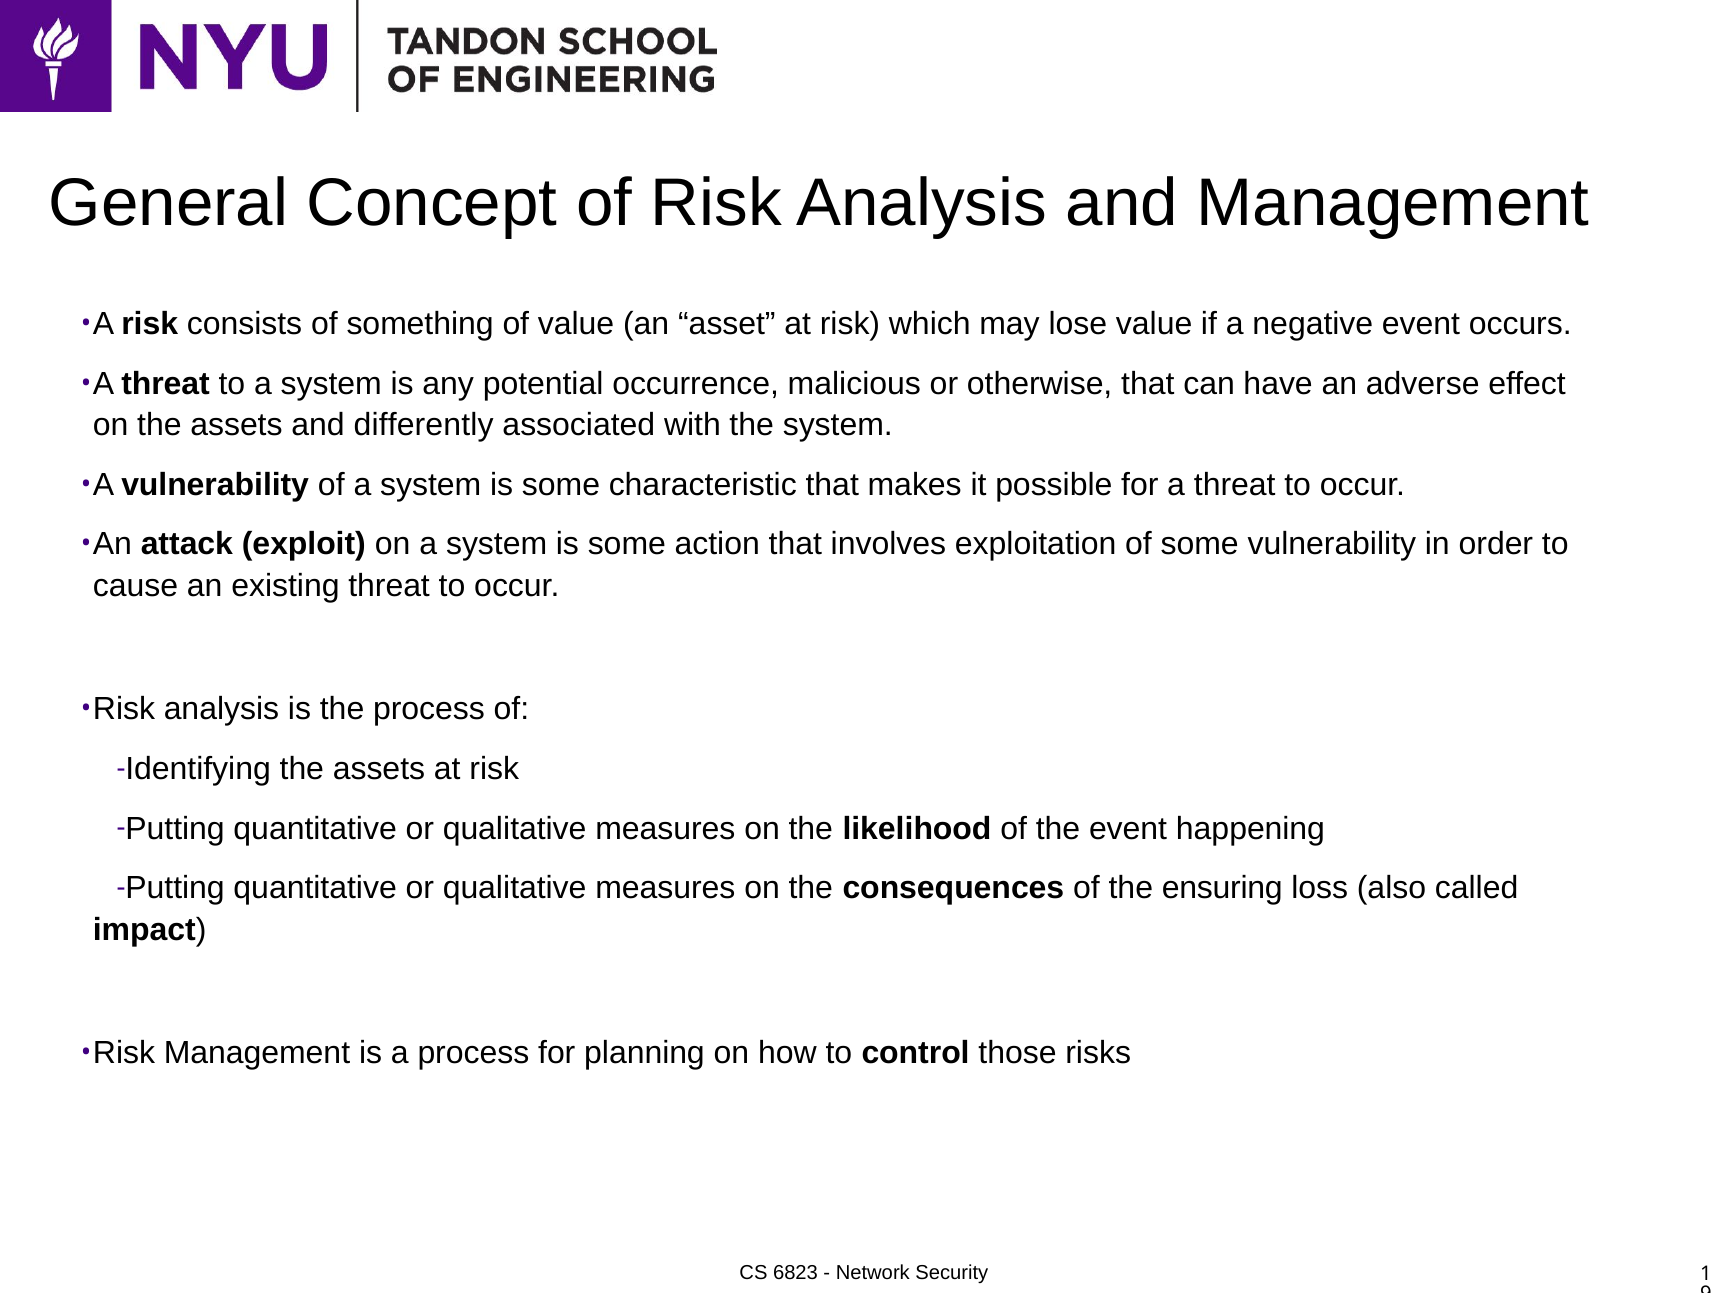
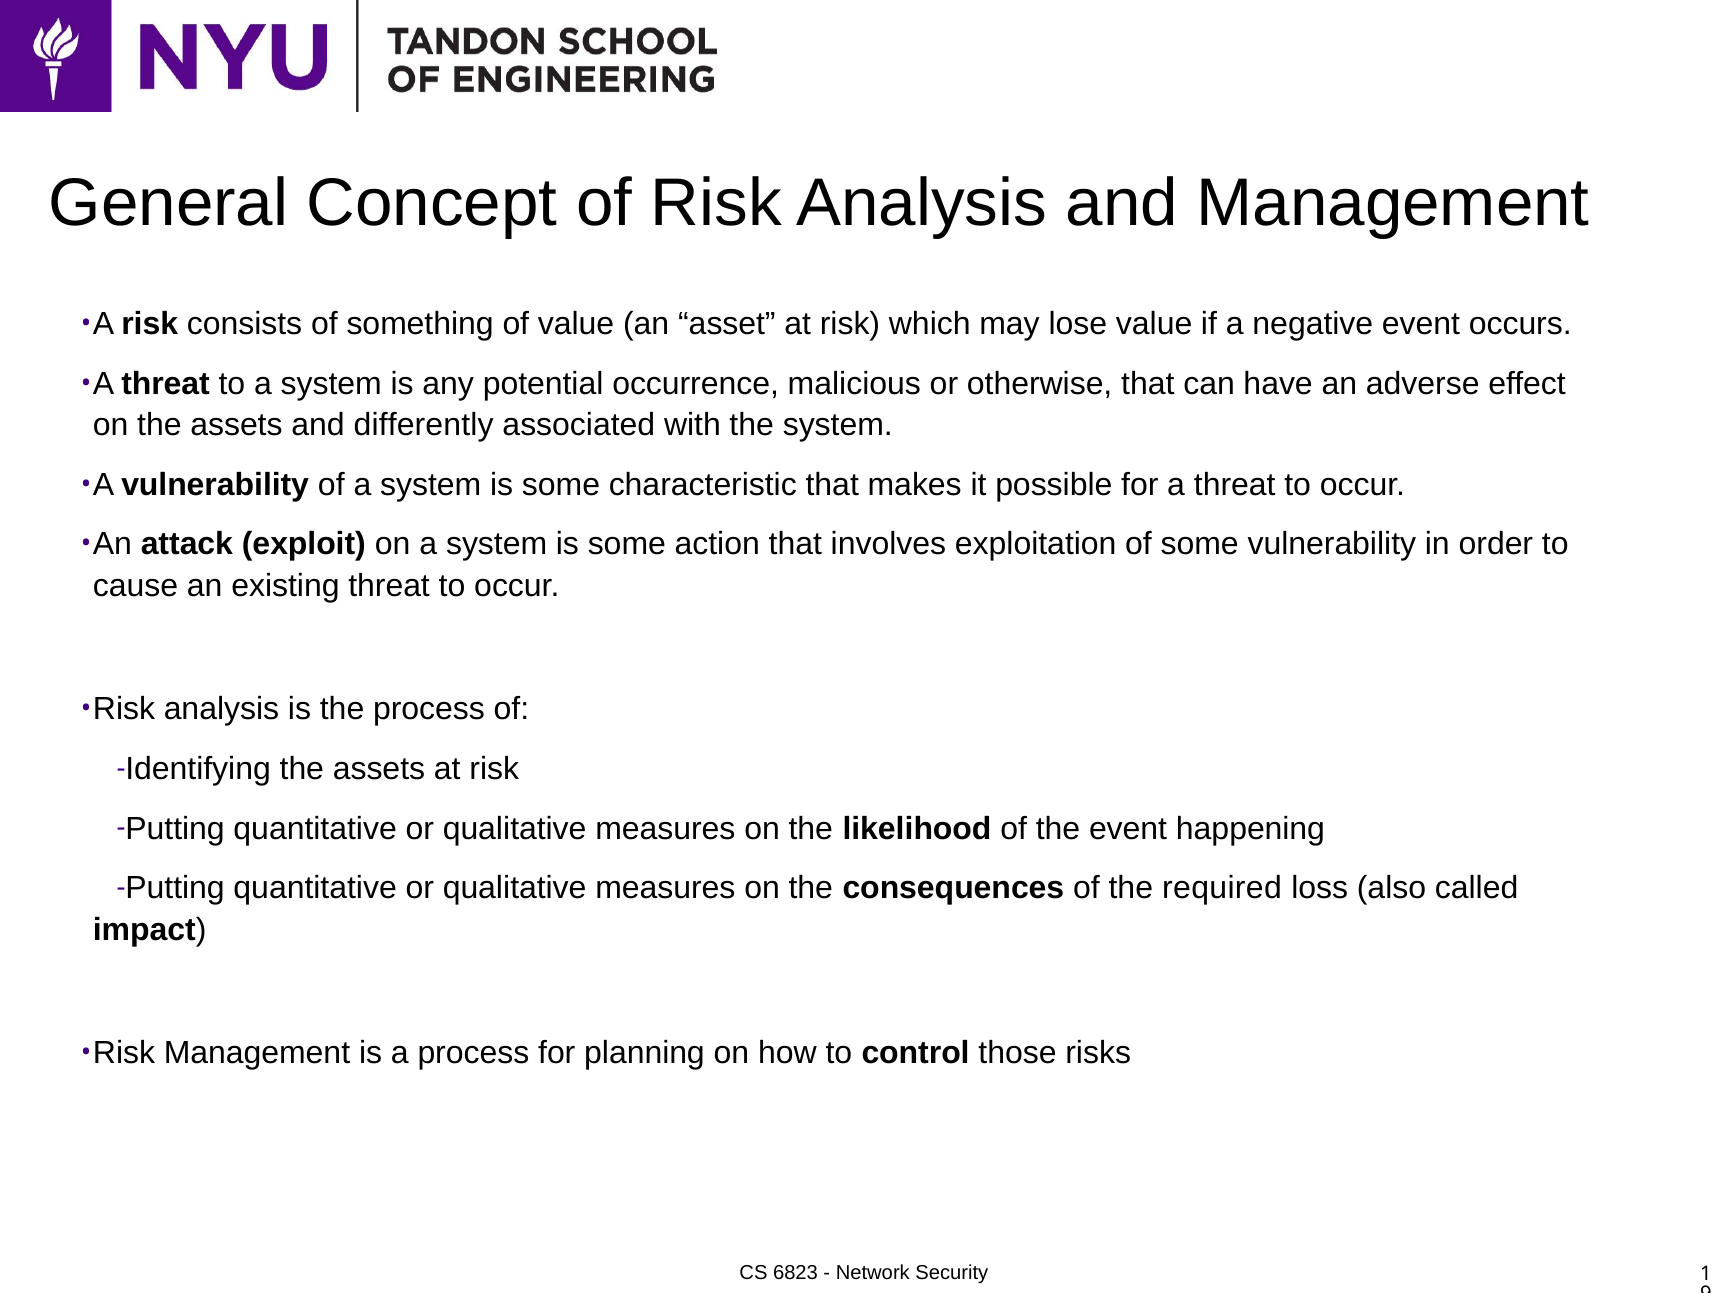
ensuring: ensuring -> required
